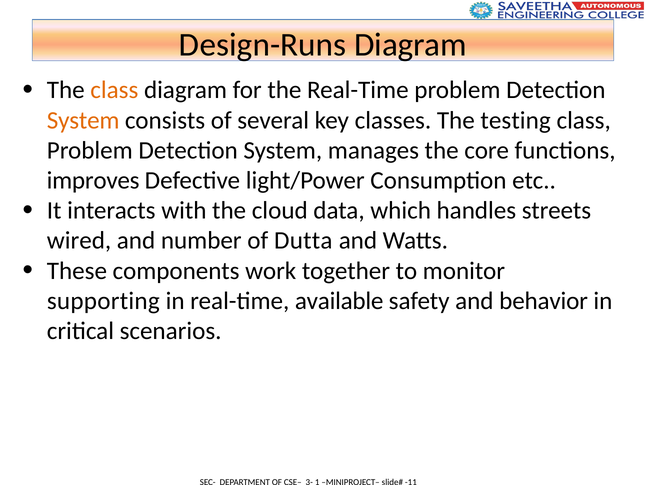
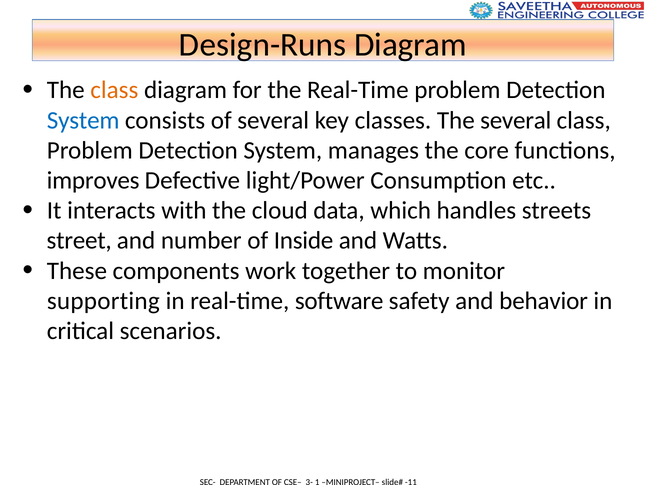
System at (83, 120) colour: orange -> blue
The testing: testing -> several
wired: wired -> street
Dutta: Dutta -> Inside
available: available -> software
